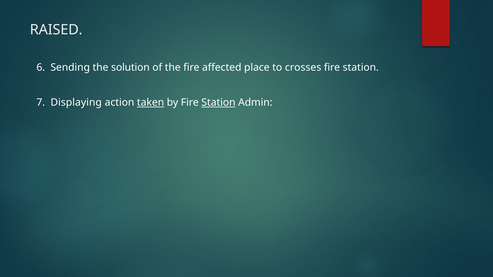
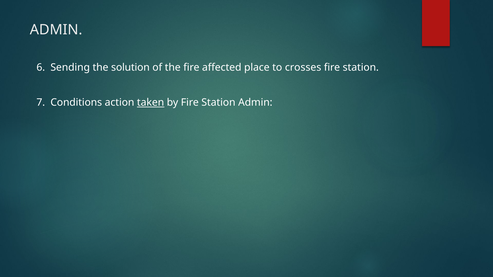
RAISED at (56, 30): RAISED -> ADMIN
Displaying: Displaying -> Conditions
Station at (218, 103) underline: present -> none
